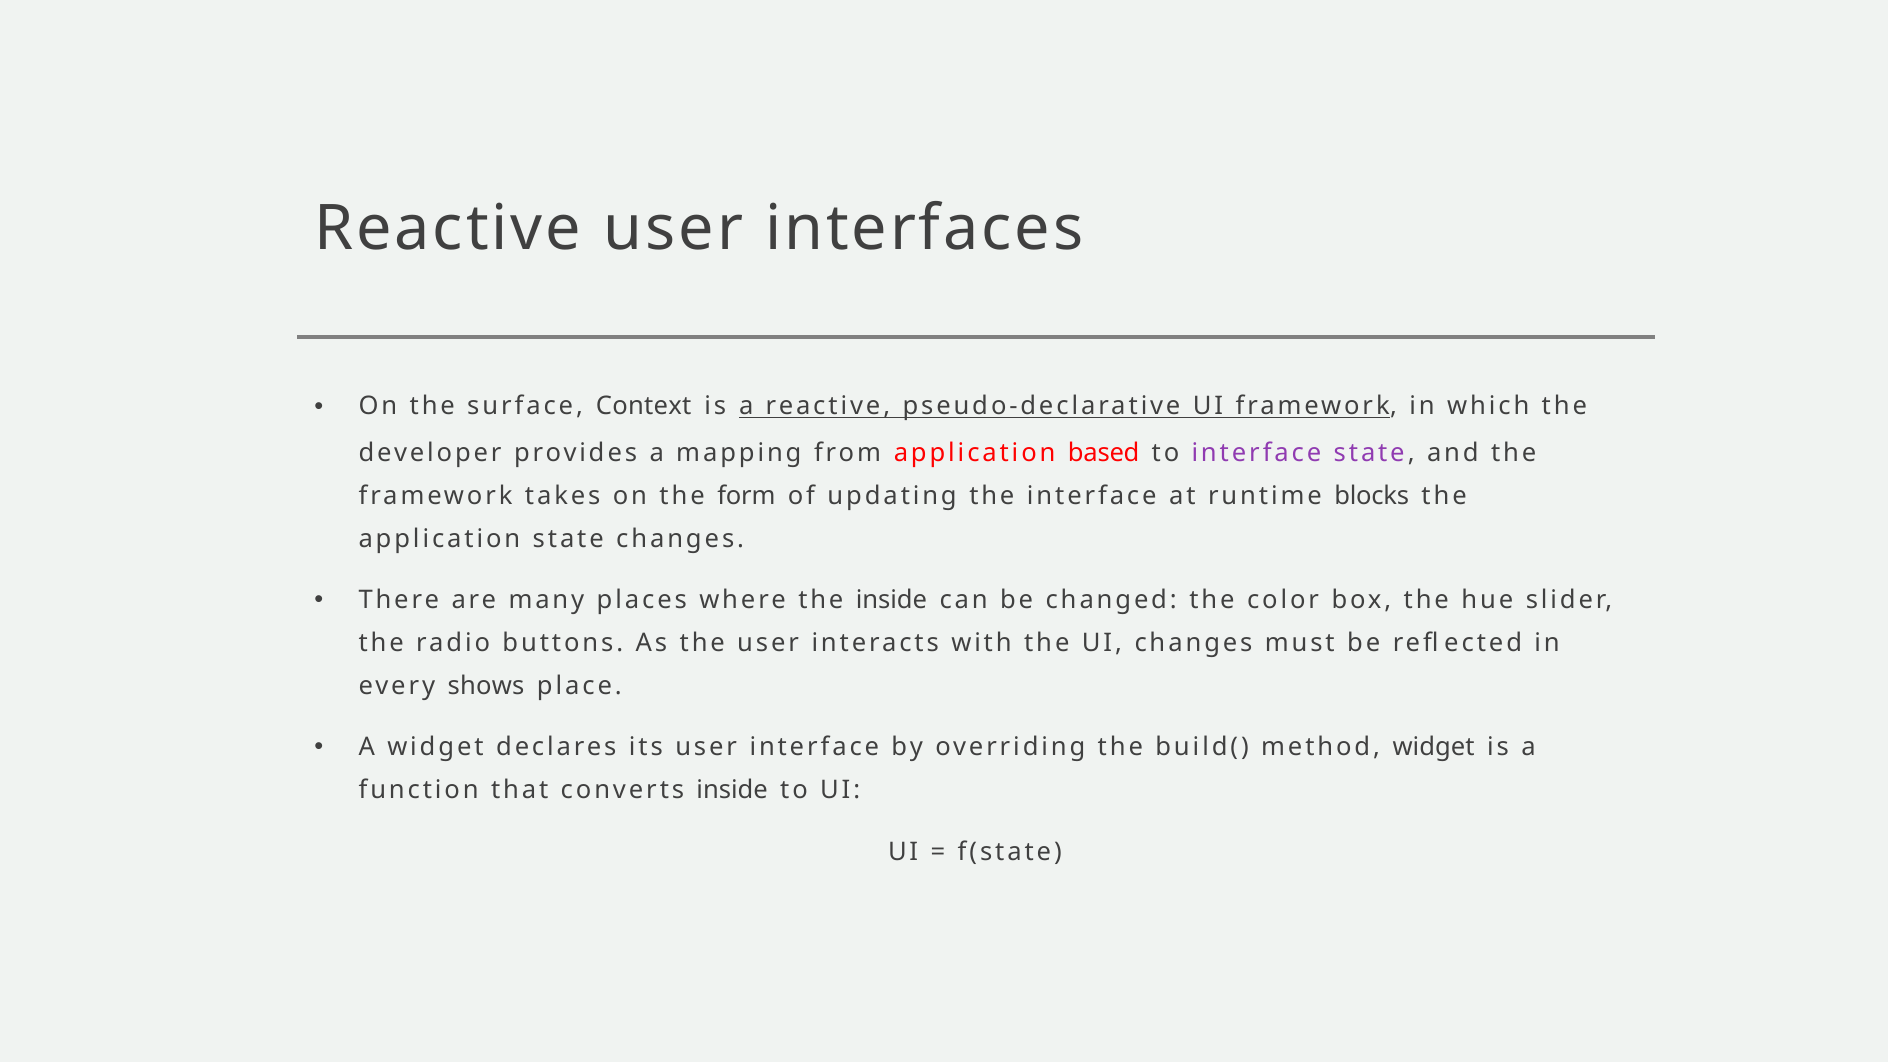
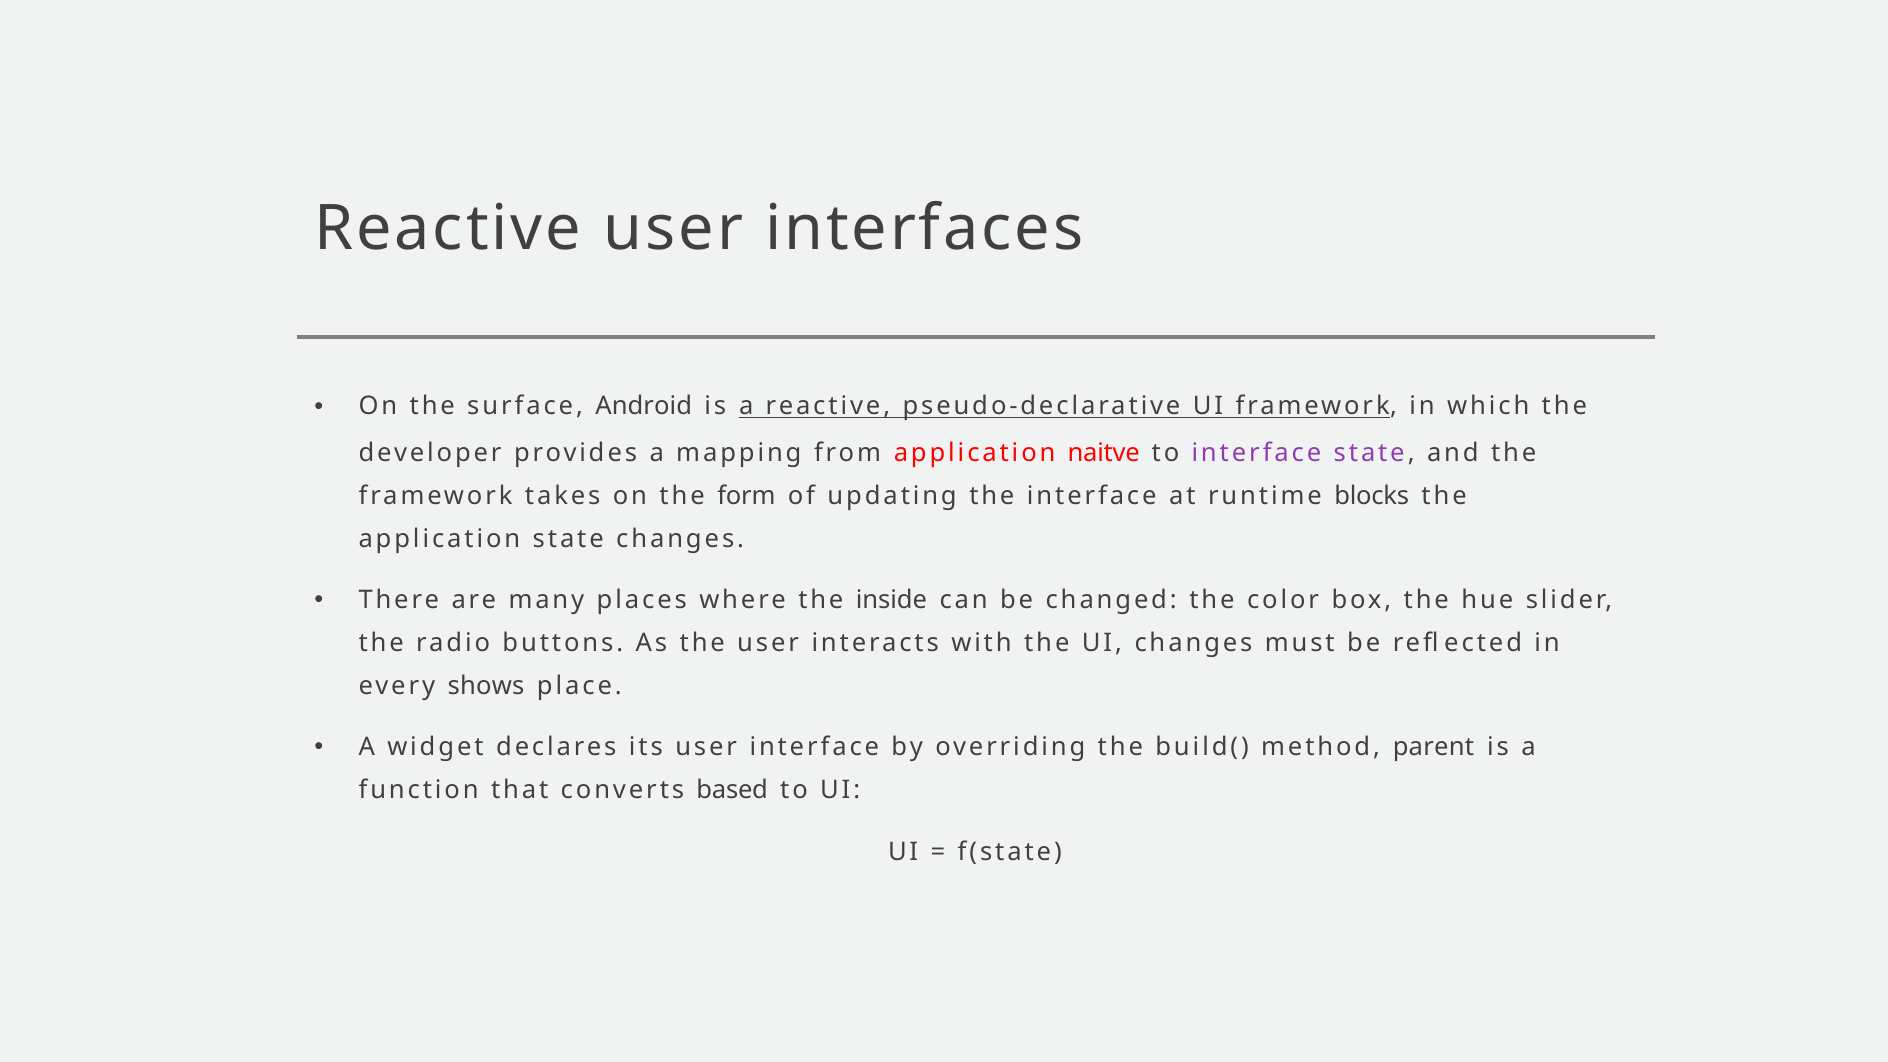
Context: Context -> Android
based: based -> naitve
method widget: widget -> parent
converts inside: inside -> based
